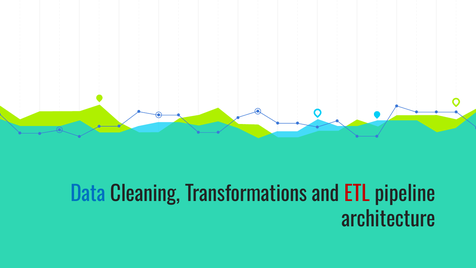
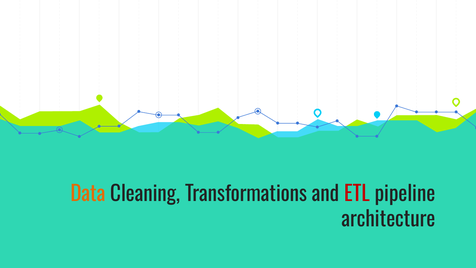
Data colour: blue -> orange
